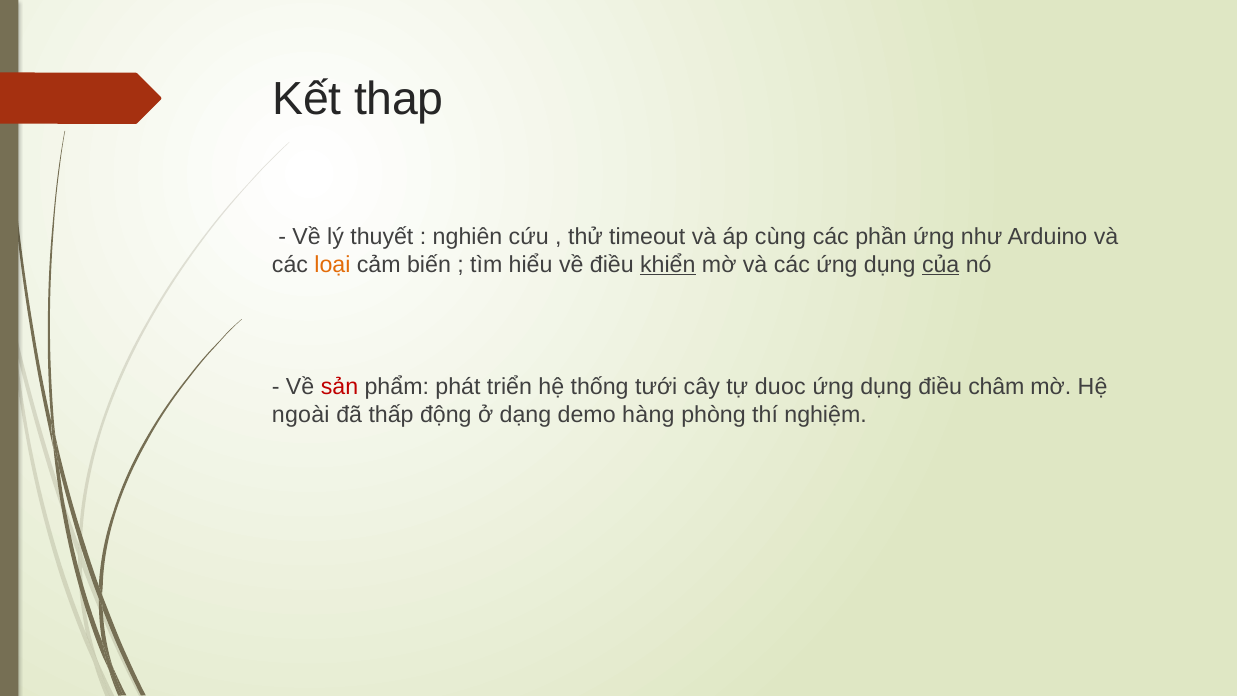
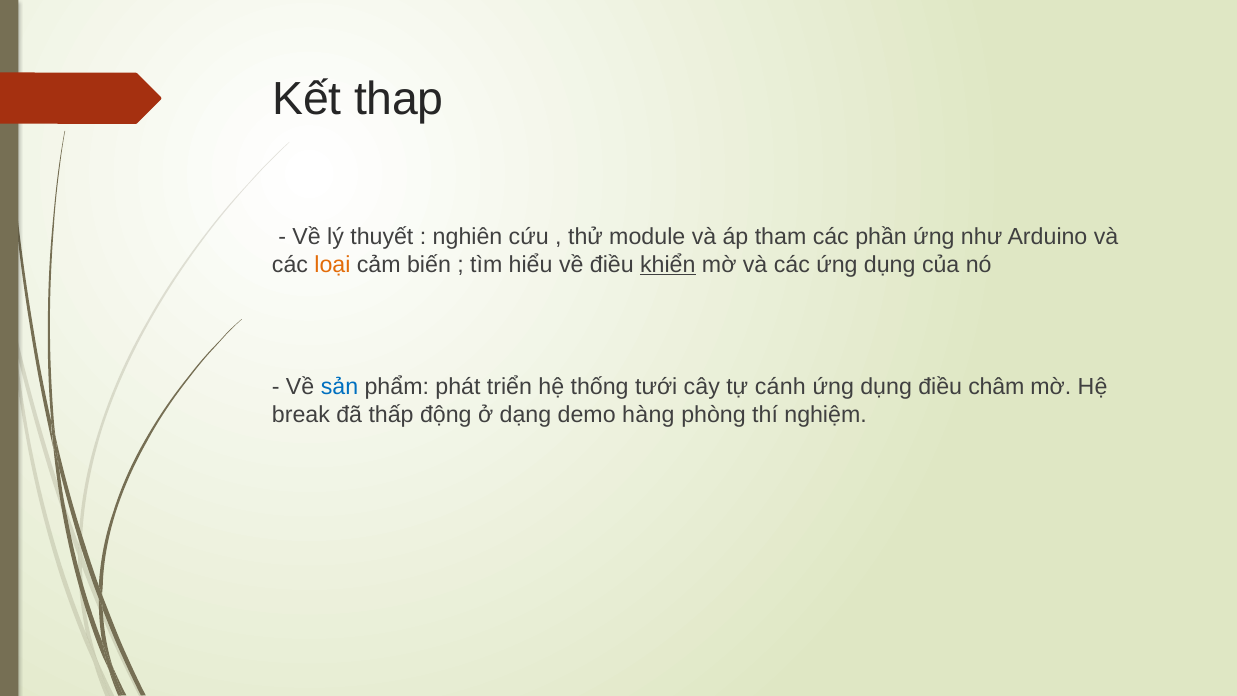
timeout: timeout -> module
cùng: cùng -> tham
của underline: present -> none
sản colour: red -> blue
duoc: duoc -> cánh
ngoài: ngoài -> break
